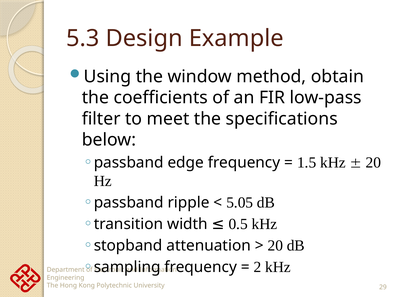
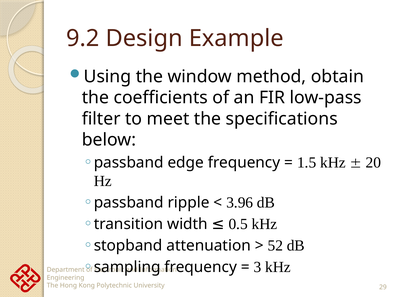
5.3: 5.3 -> 9.2
5.05: 5.05 -> 3.96
20 at (275, 246): 20 -> 52
2: 2 -> 3
